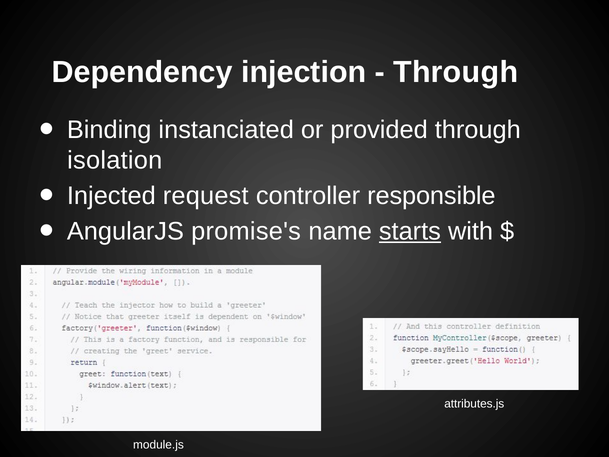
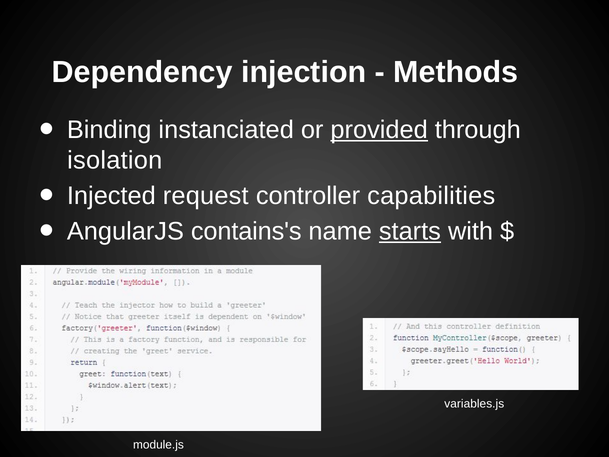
Through at (456, 72): Through -> Methods
provided underline: none -> present
responsible: responsible -> capabilities
promise's: promise's -> contains's
attributes.js: attributes.js -> variables.js
